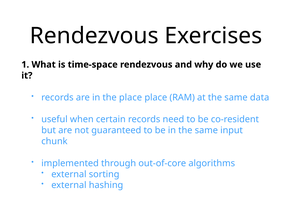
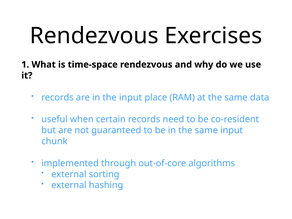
the place: place -> input
